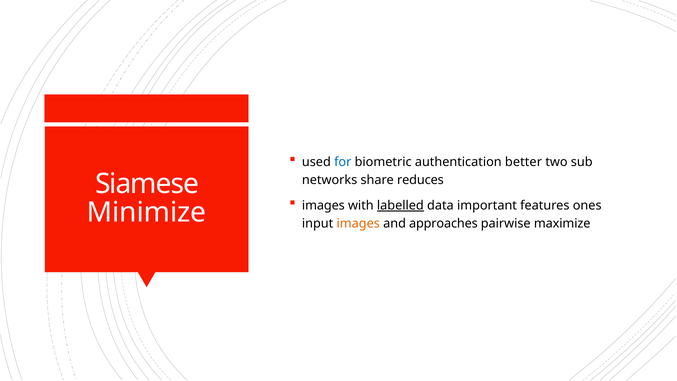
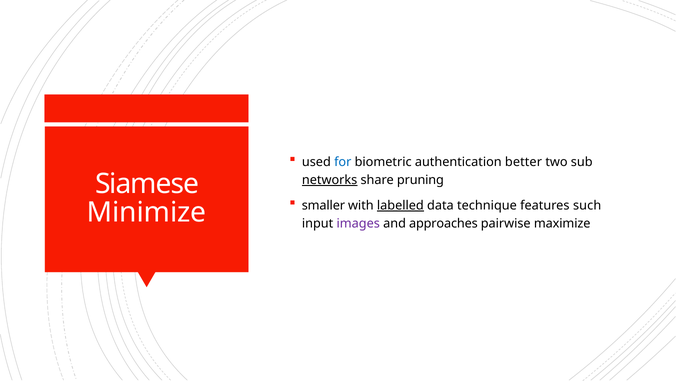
networks underline: none -> present
reduces: reduces -> pruning
images at (323, 205): images -> smaller
important: important -> technique
ones: ones -> such
images at (358, 224) colour: orange -> purple
